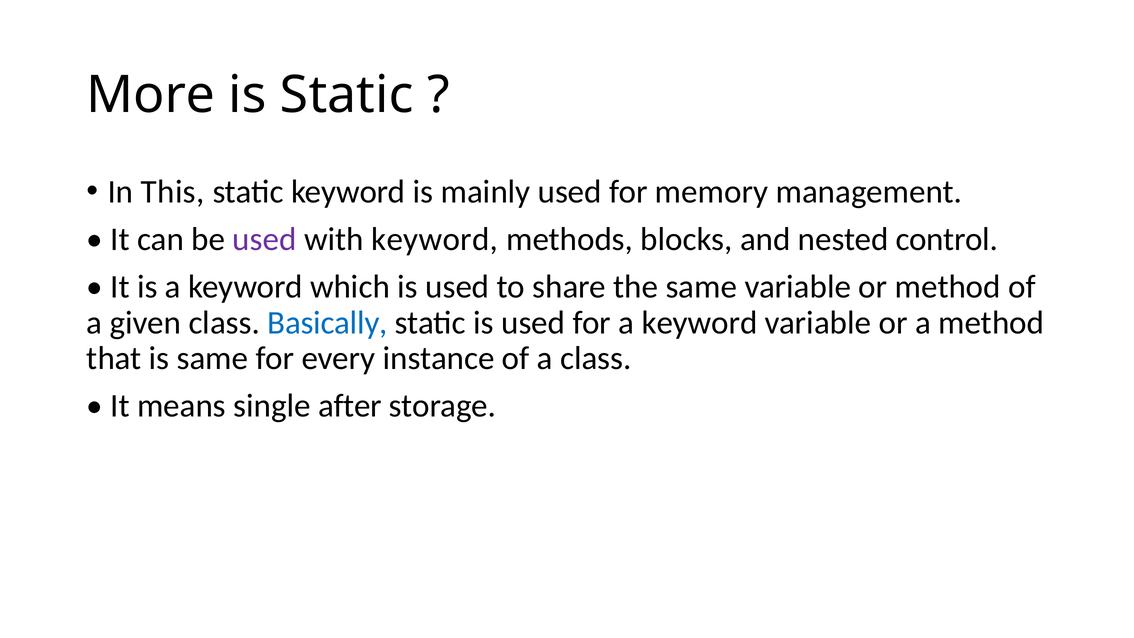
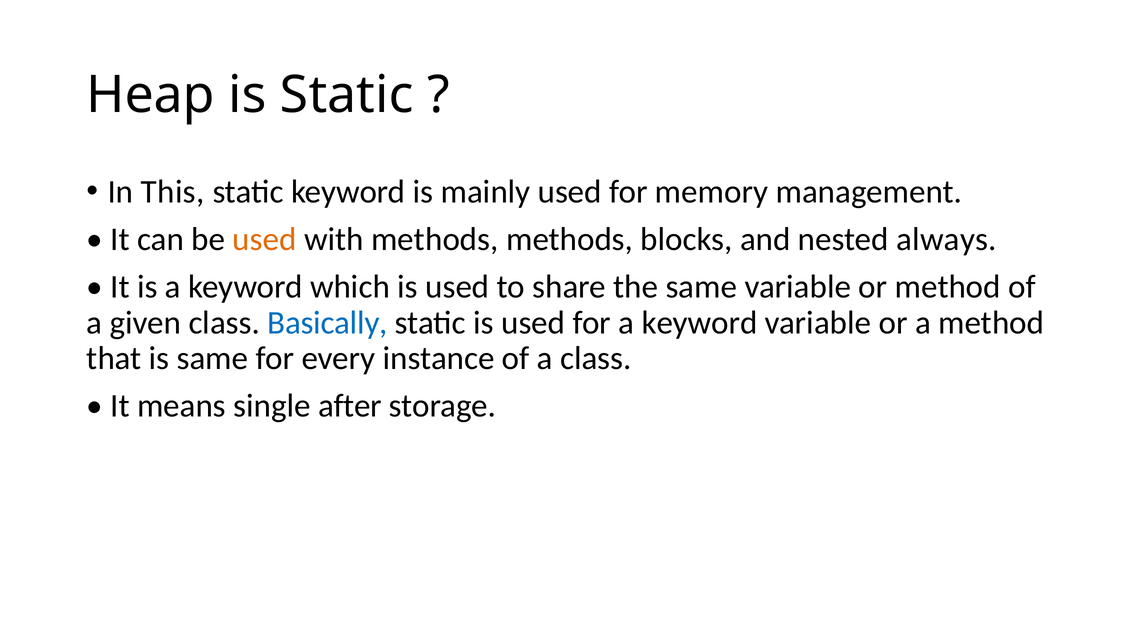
More: More -> Heap
used at (265, 239) colour: purple -> orange
with keyword: keyword -> methods
control: control -> always
